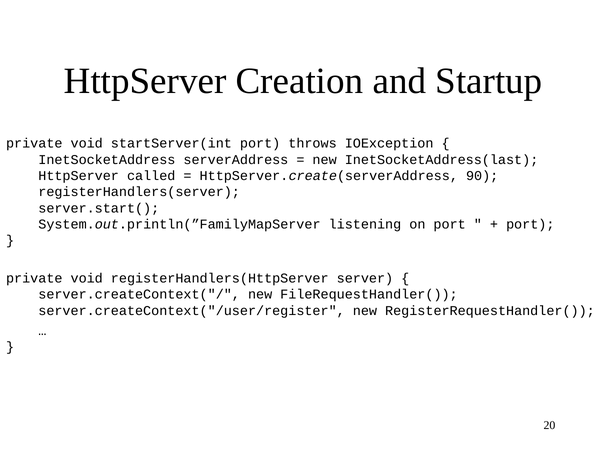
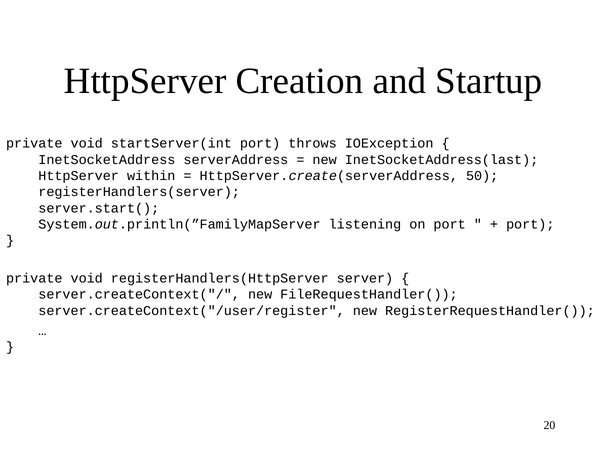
called: called -> within
90: 90 -> 50
